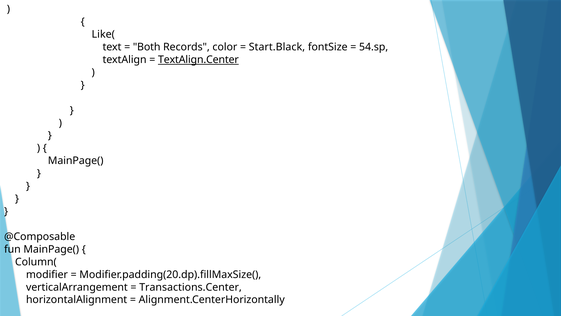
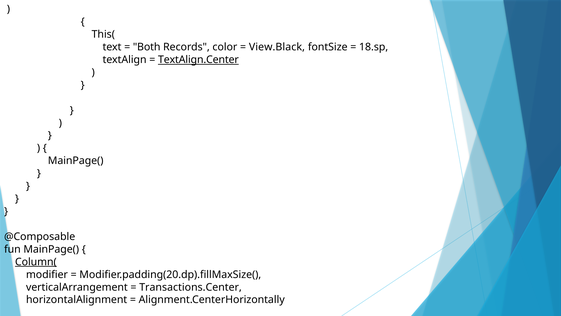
Like(: Like( -> This(
Start.Black: Start.Black -> View.Black
54.sp: 54.sp -> 18.sp
Column( underline: none -> present
